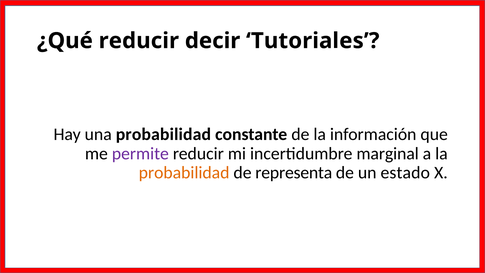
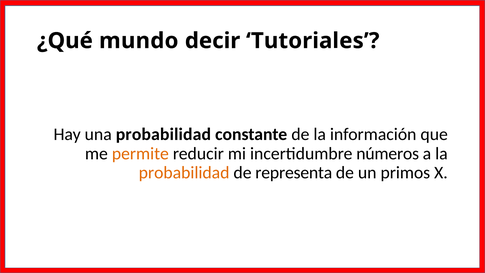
¿Qué reducir: reducir -> mundo
permite colour: purple -> orange
marginal: marginal -> números
estado: estado -> primos
